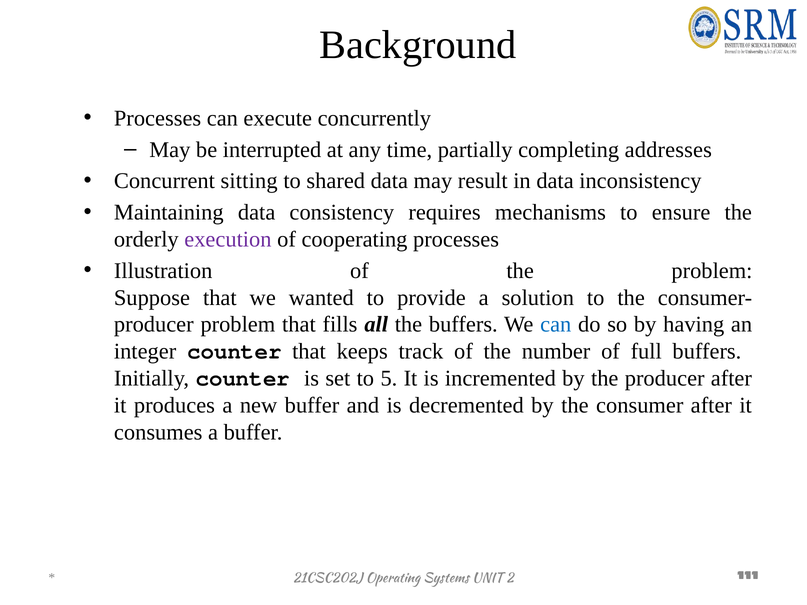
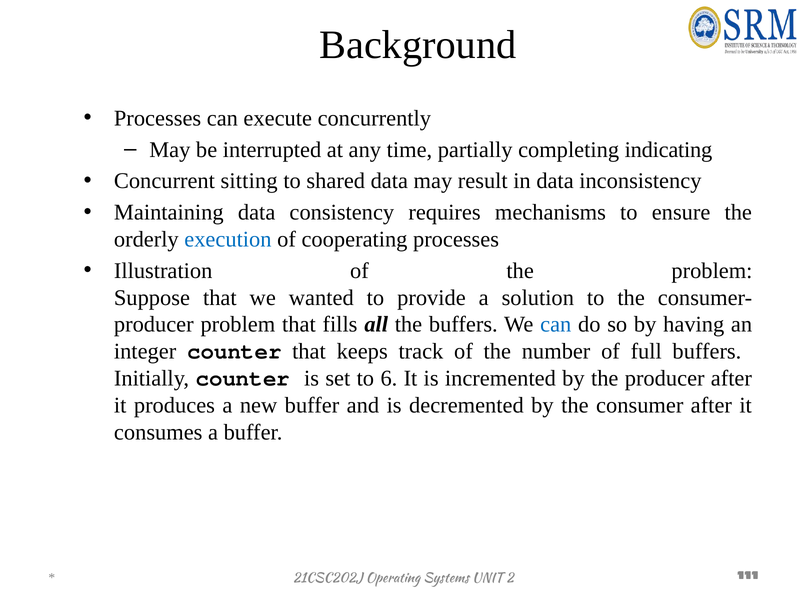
addresses: addresses -> indicating
execution colour: purple -> blue
5: 5 -> 6
